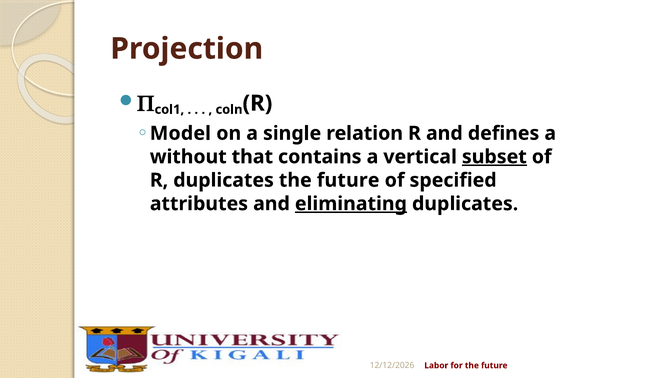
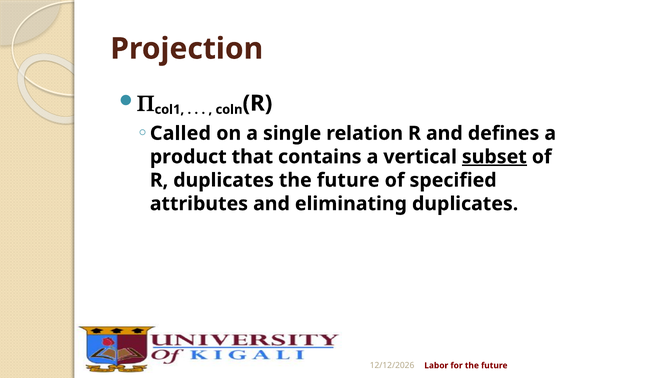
Model: Model -> Called
without: without -> product
eliminating underline: present -> none
